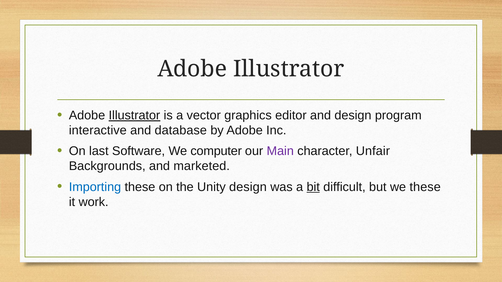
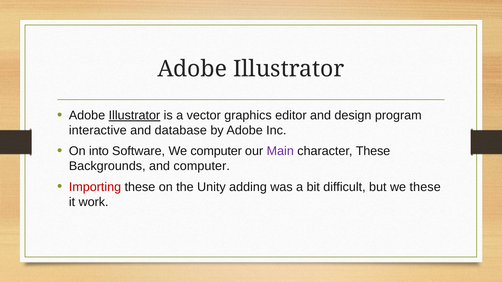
last: last -> into
character Unfair: Unfair -> These
and marketed: marketed -> computer
Importing colour: blue -> red
Unity design: design -> adding
bit underline: present -> none
